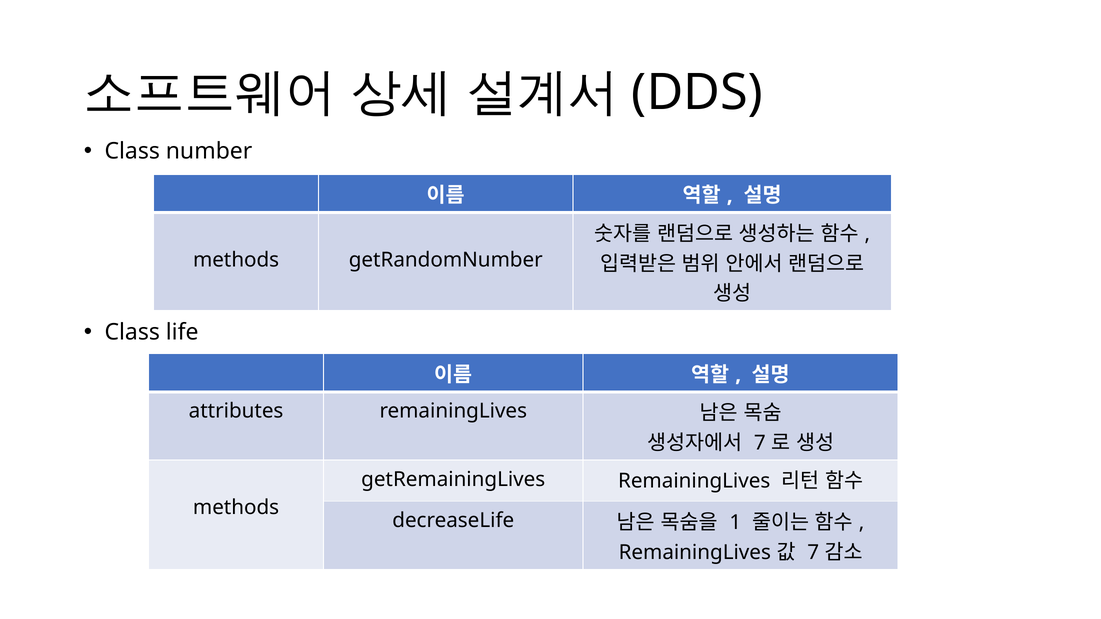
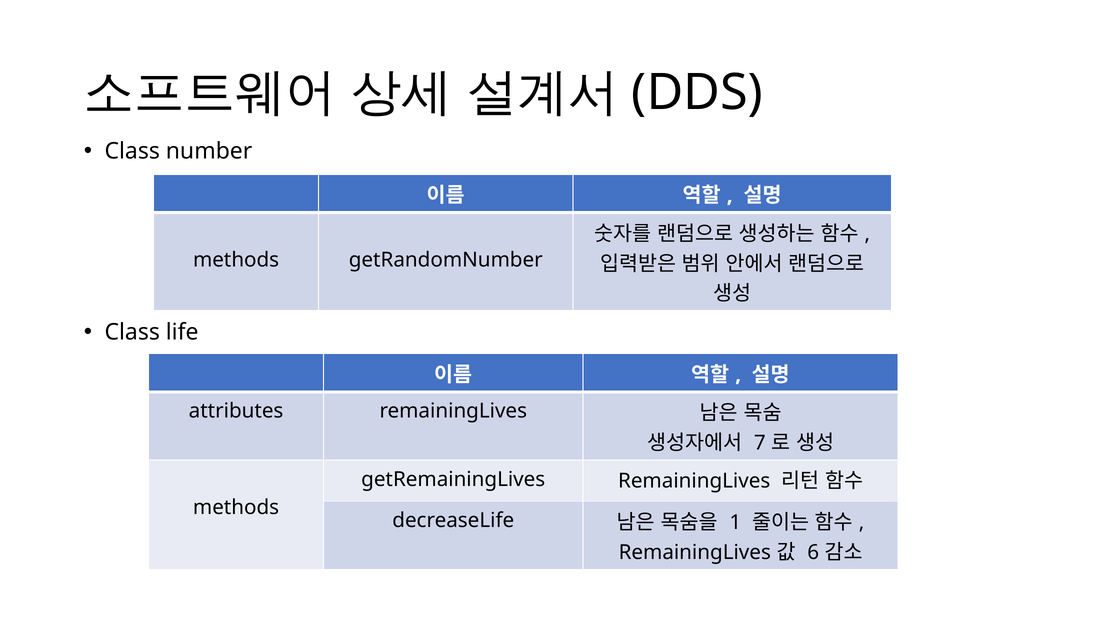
7 at (813, 553): 7 -> 6
